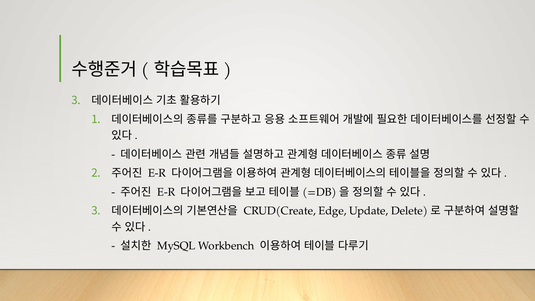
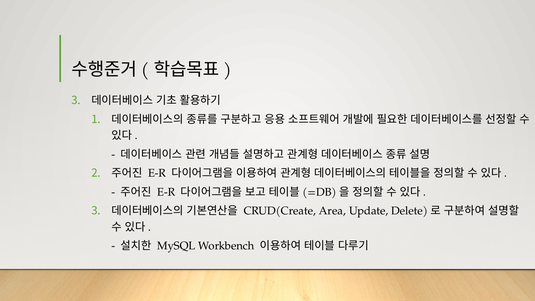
Edge: Edge -> Area
